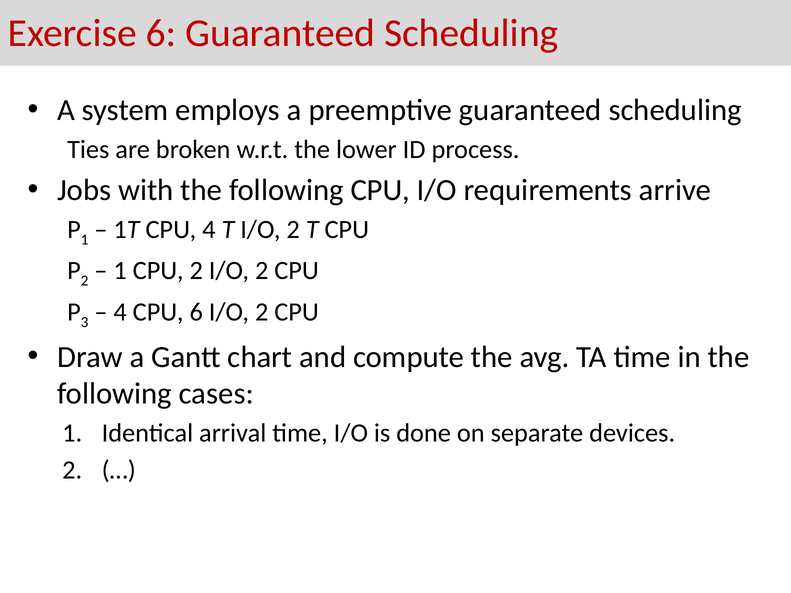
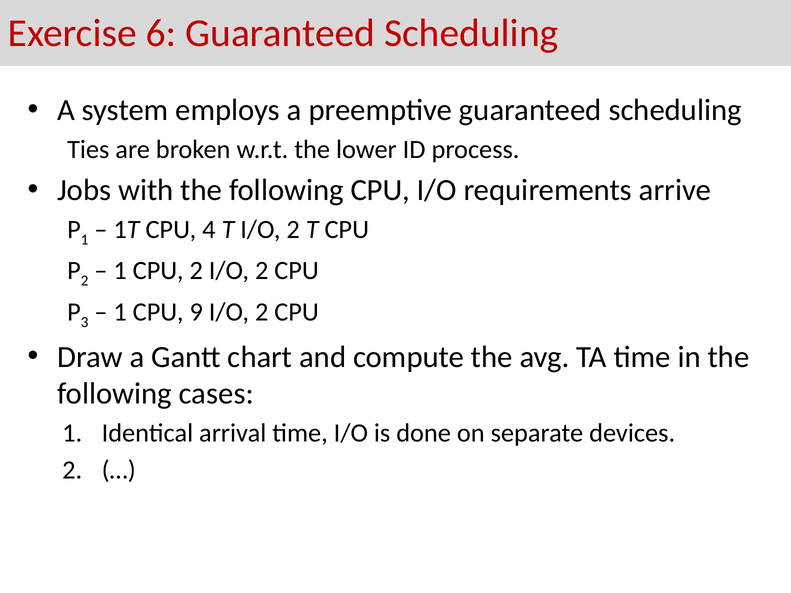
4 at (120, 312): 4 -> 1
CPU 6: 6 -> 9
